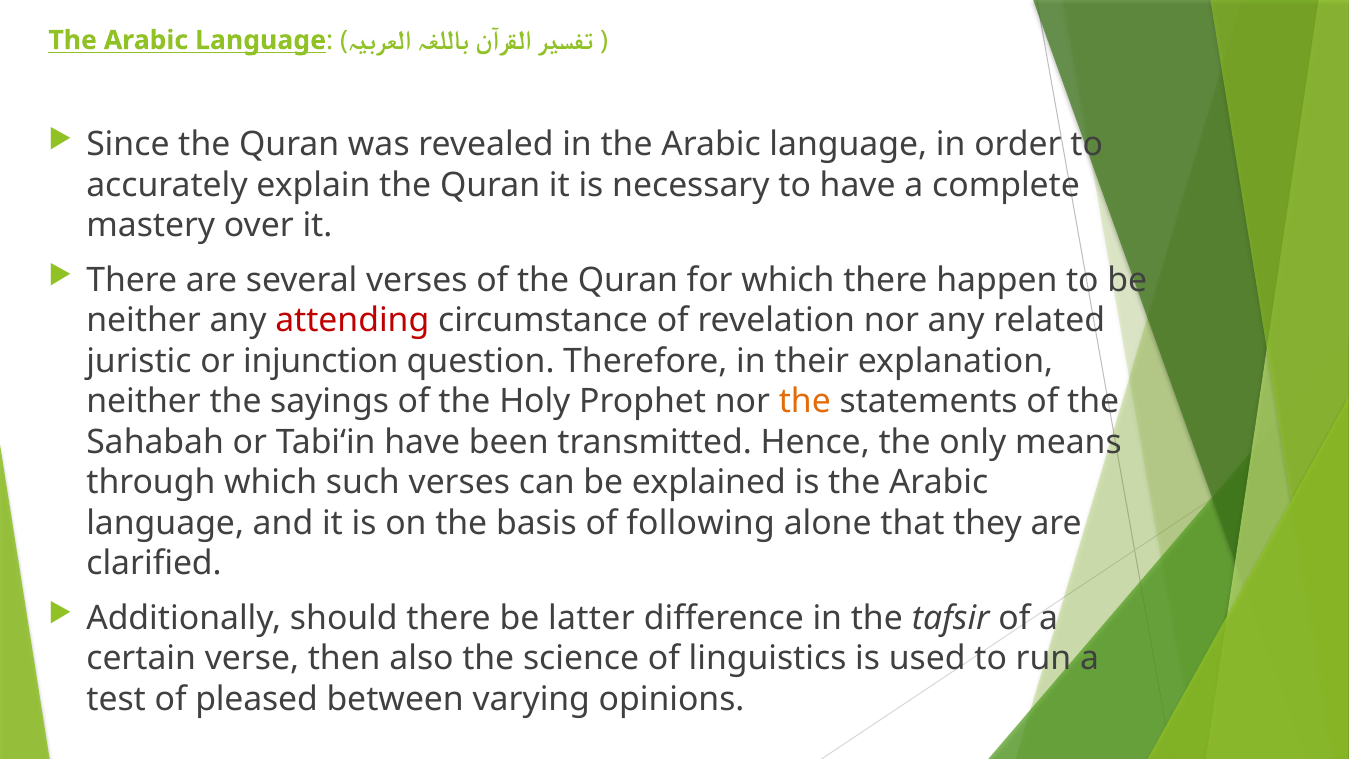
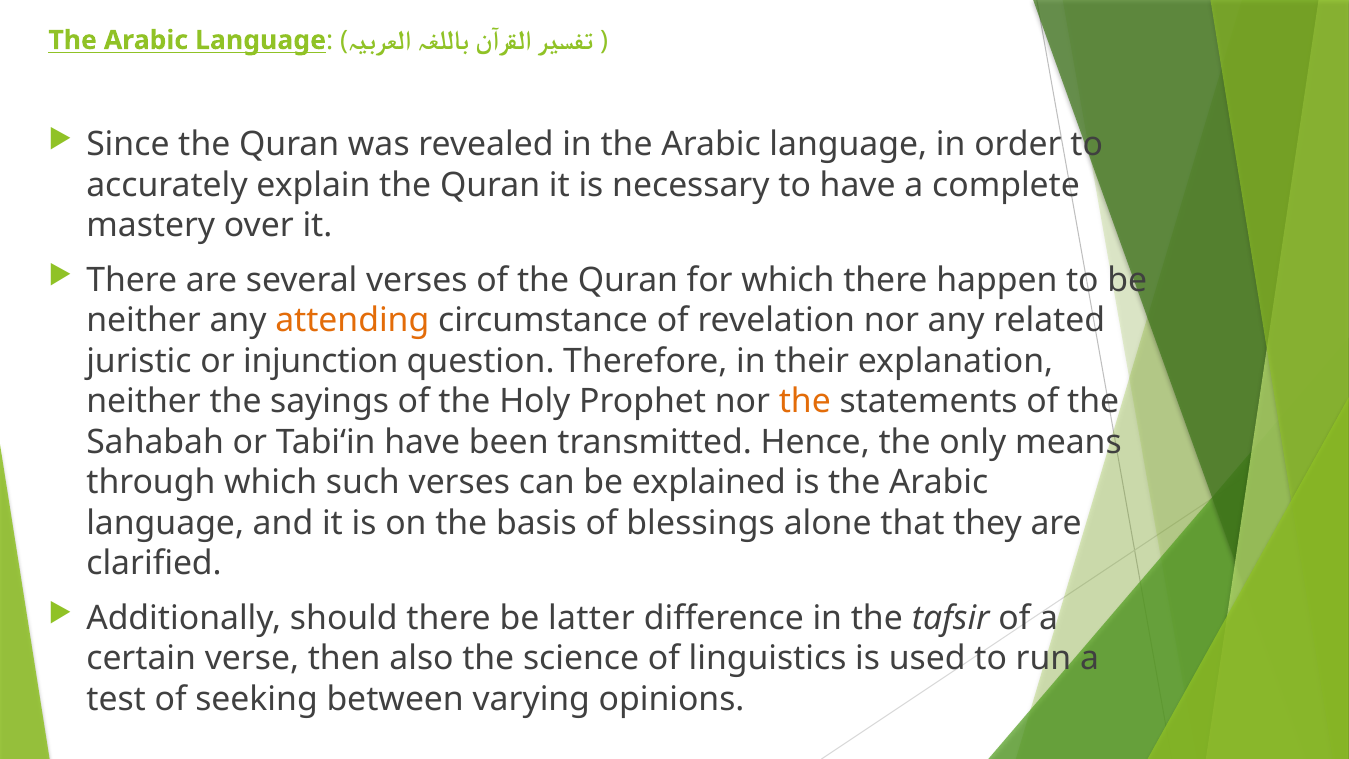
attending colour: red -> orange
following: following -> blessings
pleased: pleased -> seeking
